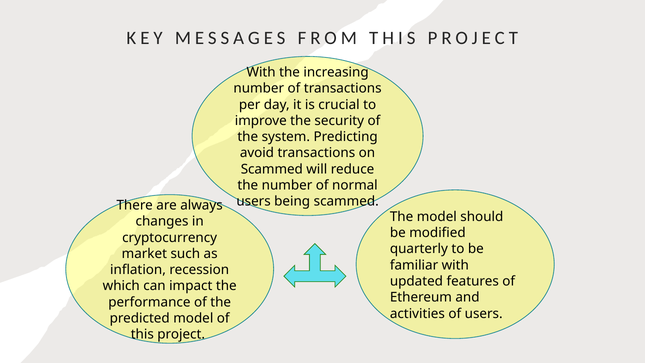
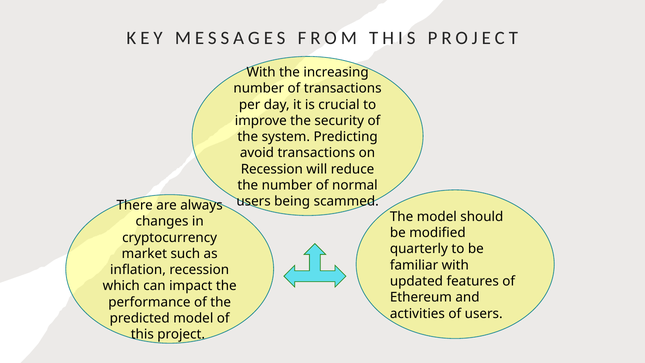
Scammed at (272, 169): Scammed -> Recession
